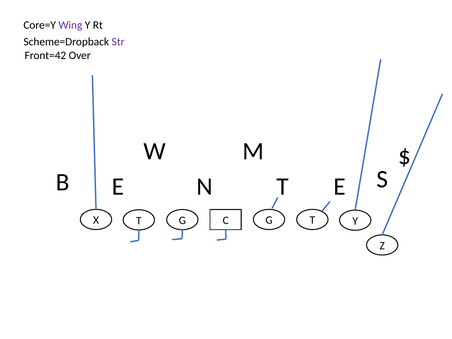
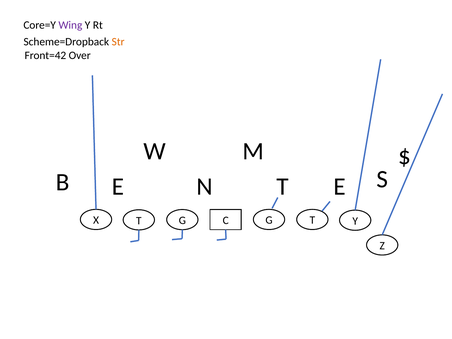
Str colour: purple -> orange
